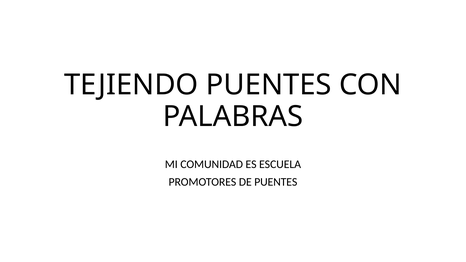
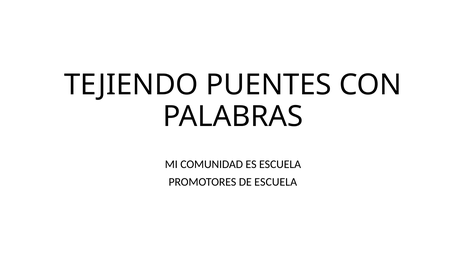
DE PUENTES: PUENTES -> ESCUELA
